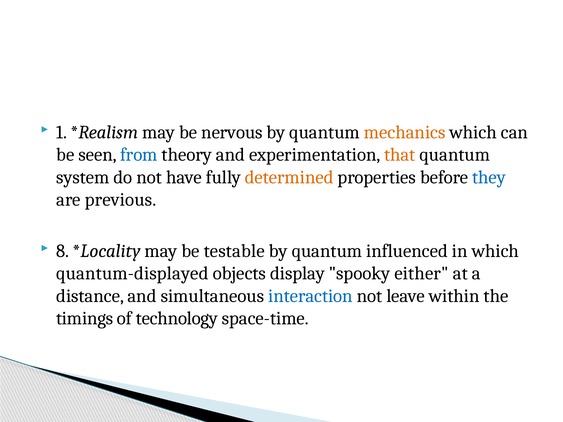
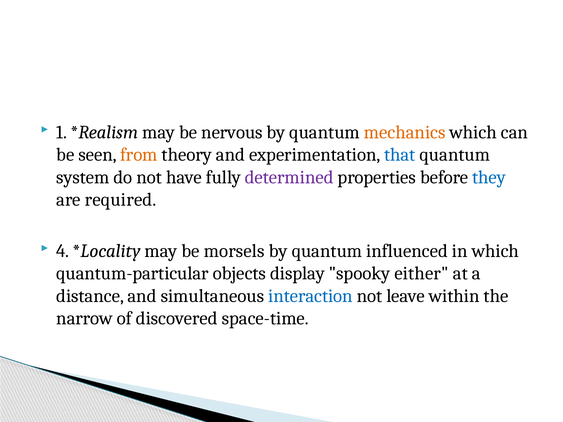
from colour: blue -> orange
that colour: orange -> blue
determined colour: orange -> purple
previous: previous -> required
8: 8 -> 4
testable: testable -> morsels
quantum-displayed: quantum-displayed -> quantum-particular
timings: timings -> narrow
technology: technology -> discovered
